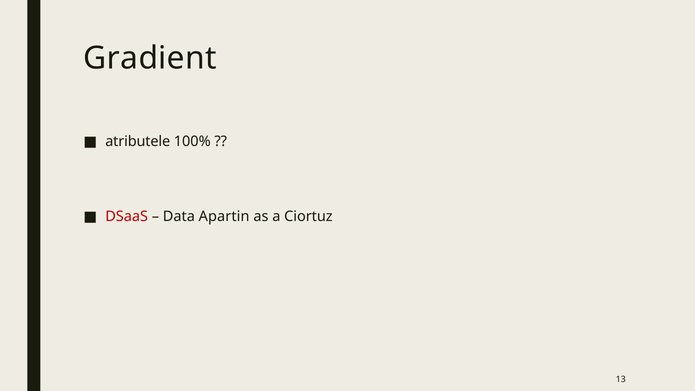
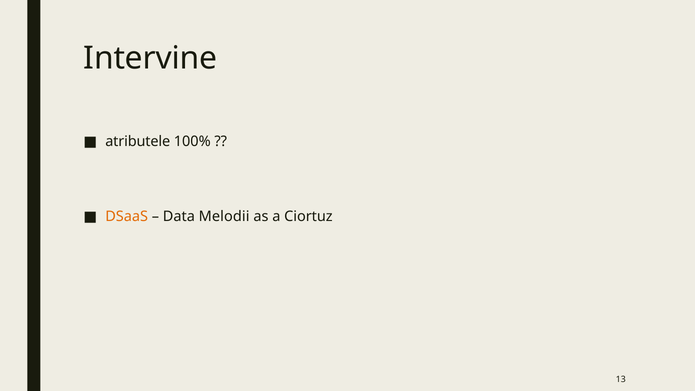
Gradient: Gradient -> Intervine
DSaaS colour: red -> orange
Apartin: Apartin -> Melodii
